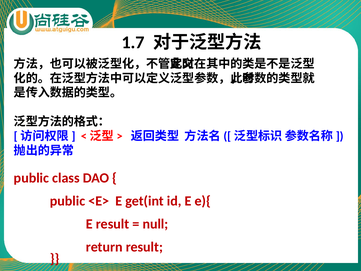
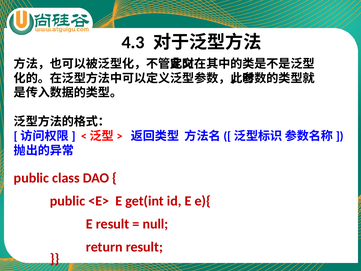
1.7: 1.7 -> 4.3
